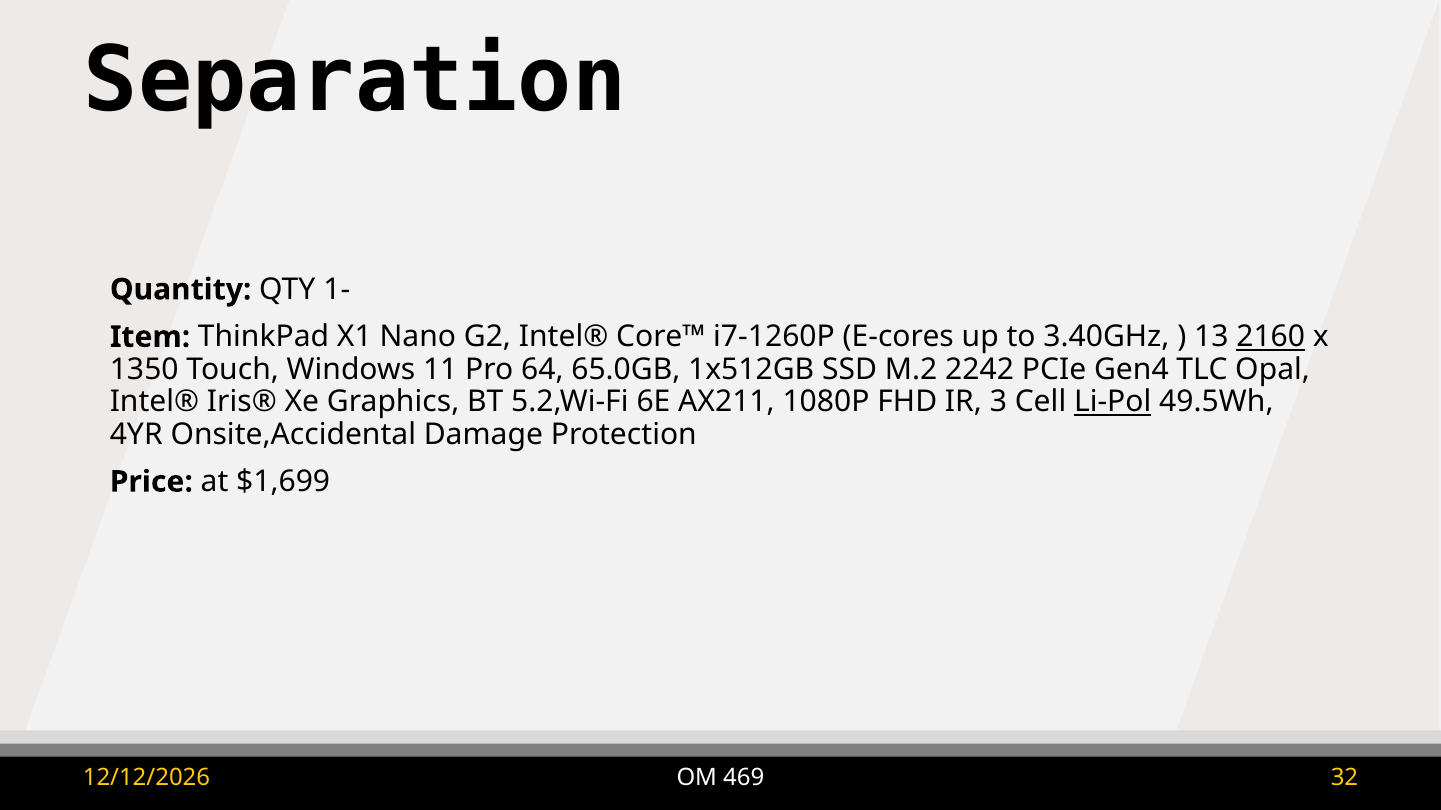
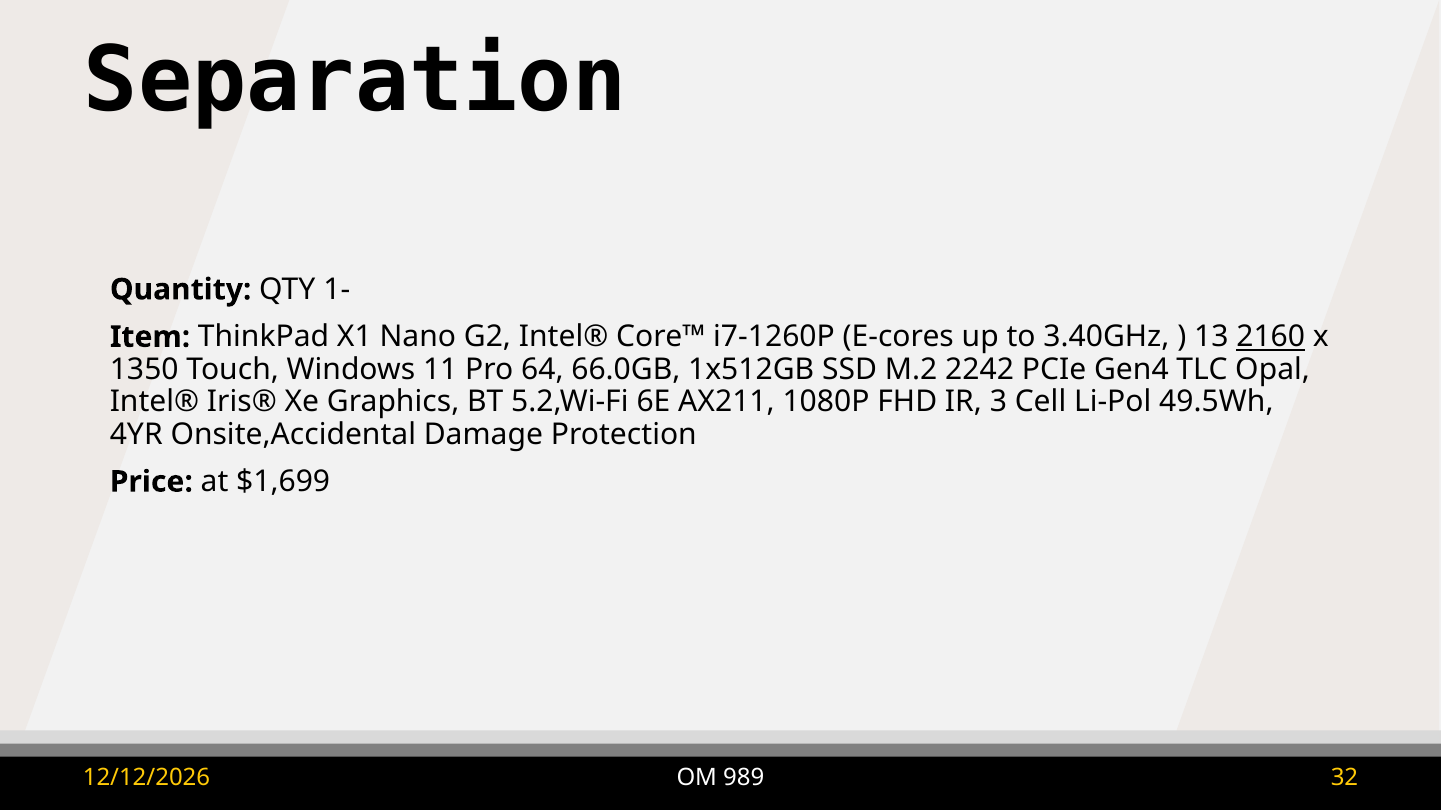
65.0GB: 65.0GB -> 66.0GB
Li-Pol underline: present -> none
469: 469 -> 989
